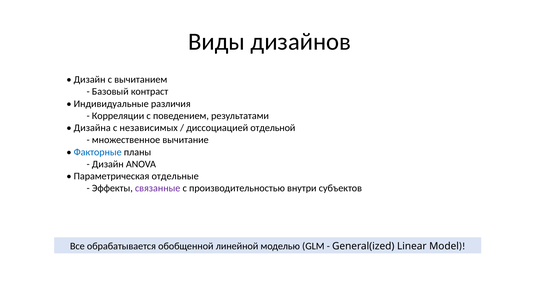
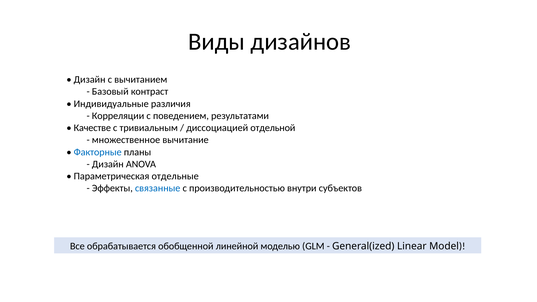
Дизайна: Дизайна -> Качестве
независимых: независимых -> тривиальным
связанные colour: purple -> blue
